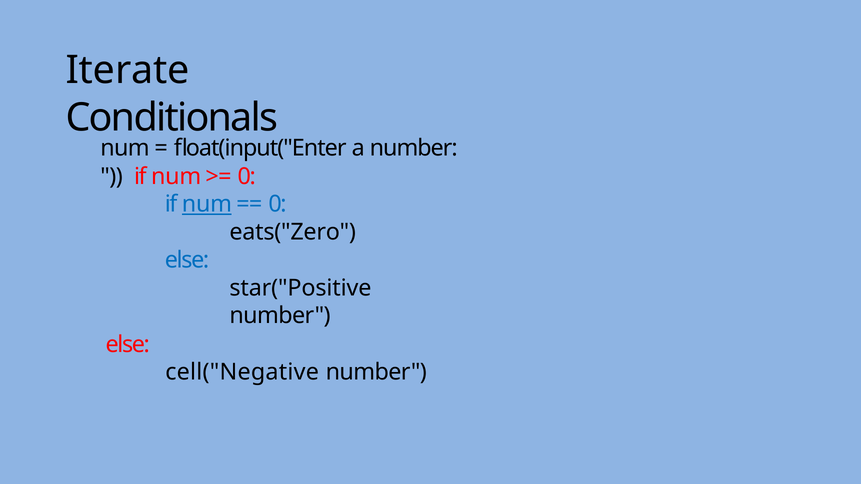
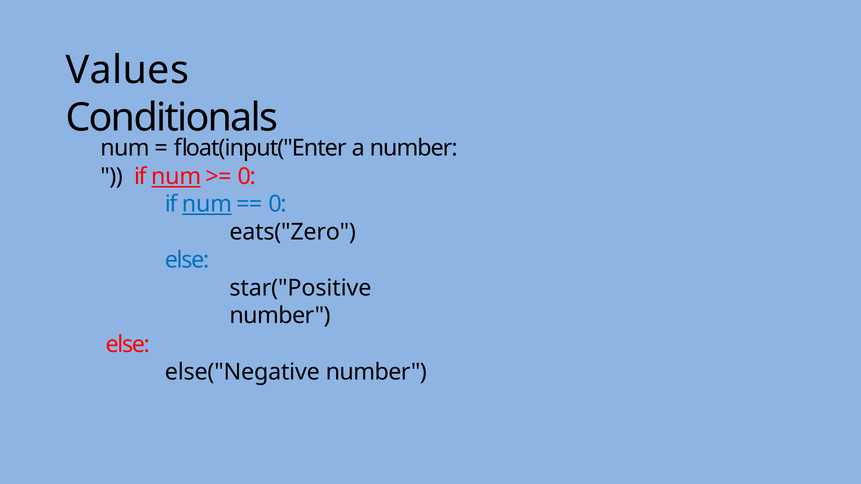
Iterate: Iterate -> Values
num at (176, 177) underline: none -> present
cell("Negative: cell("Negative -> else("Negative
